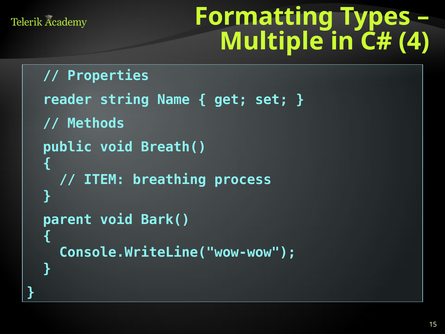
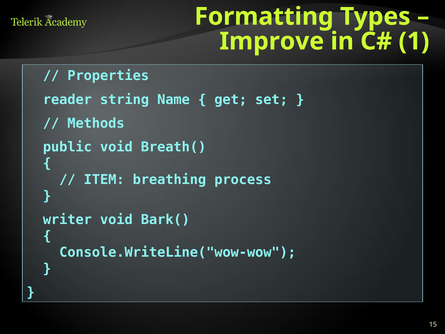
Multiple: Multiple -> Improve
4: 4 -> 1
parent: parent -> writer
